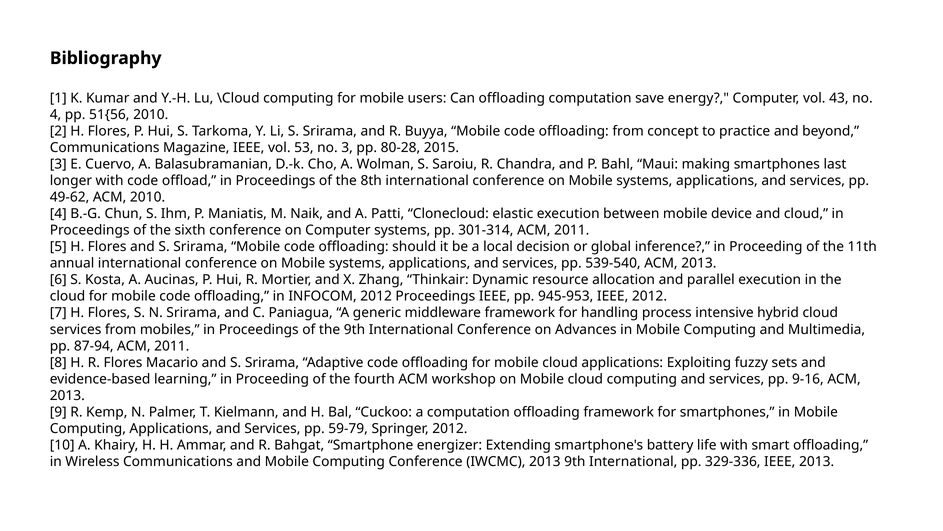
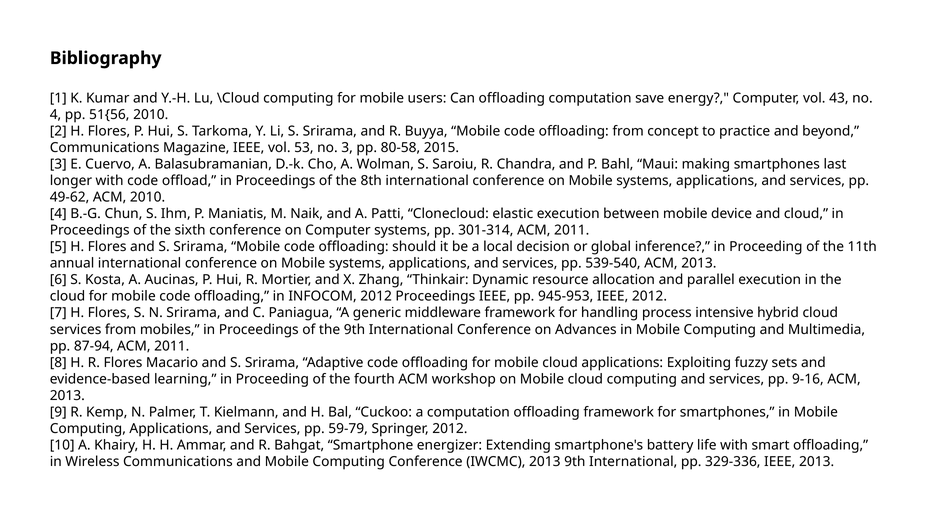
80-28: 80-28 -> 80-58
